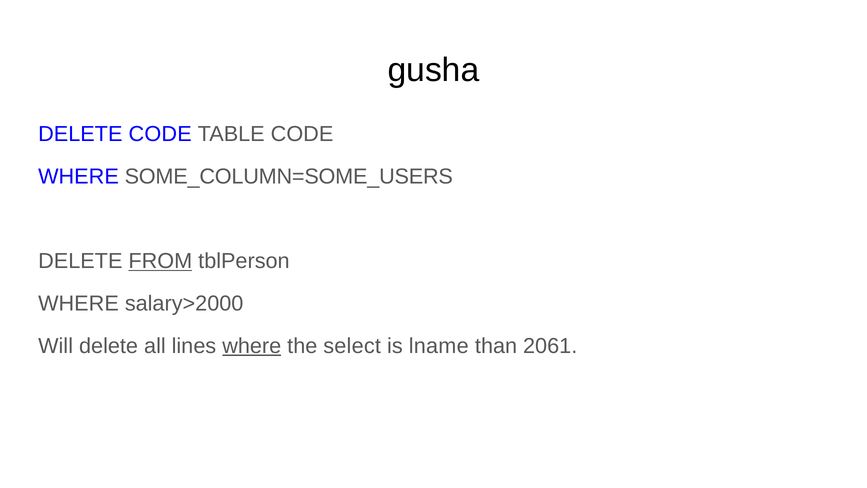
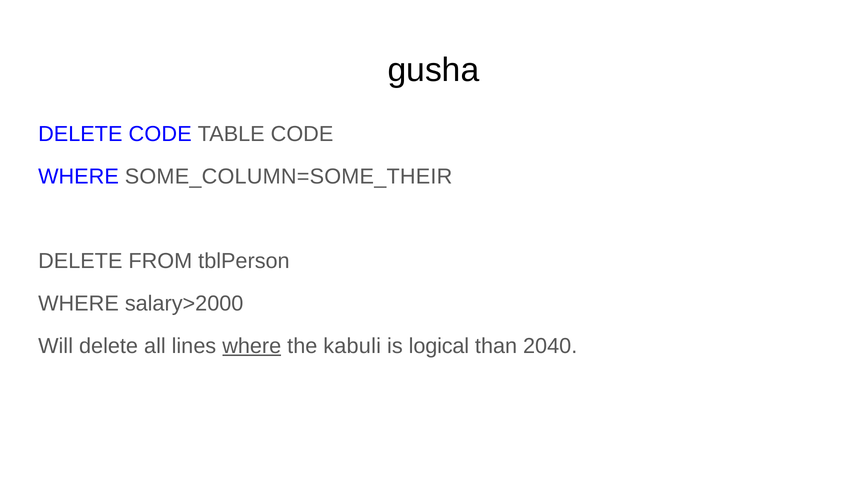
SOME_COLUMN=SOME_USERS: SOME_COLUMN=SOME_USERS -> SOME_COLUMN=SOME_THEIR
FROM underline: present -> none
select: select -> kabuli
lname: lname -> logical
2061: 2061 -> 2040
